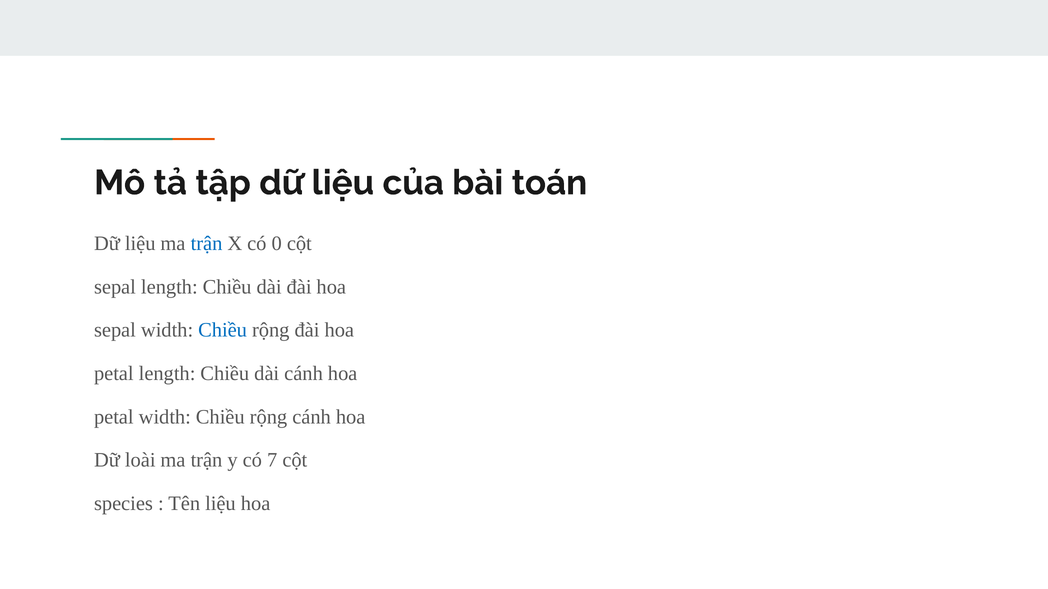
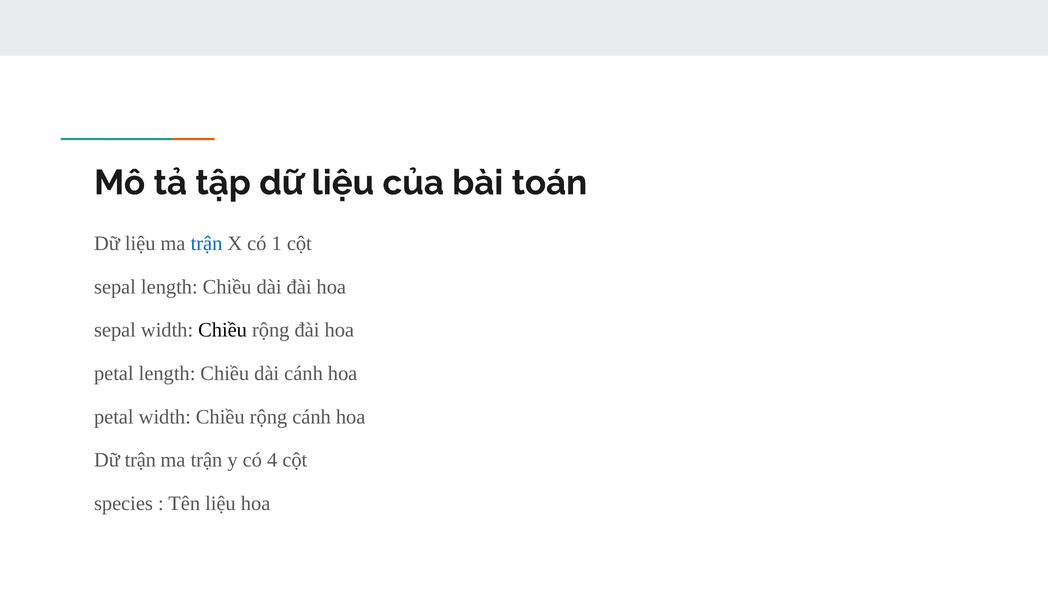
0: 0 -> 1
Chiều at (223, 330) colour: blue -> black
Dữ loài: loài -> trận
7: 7 -> 4
